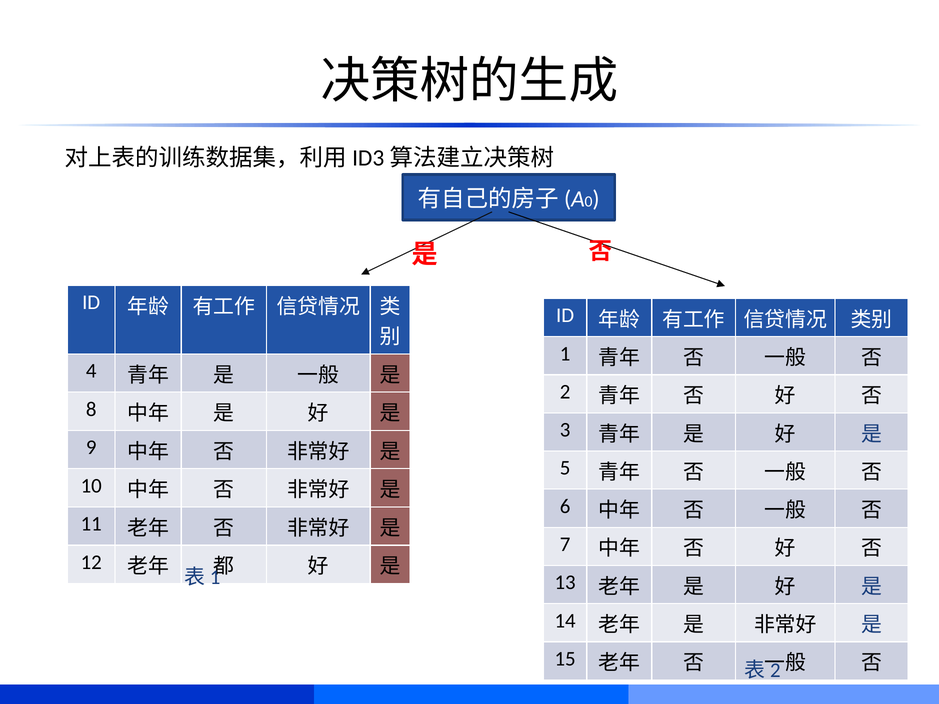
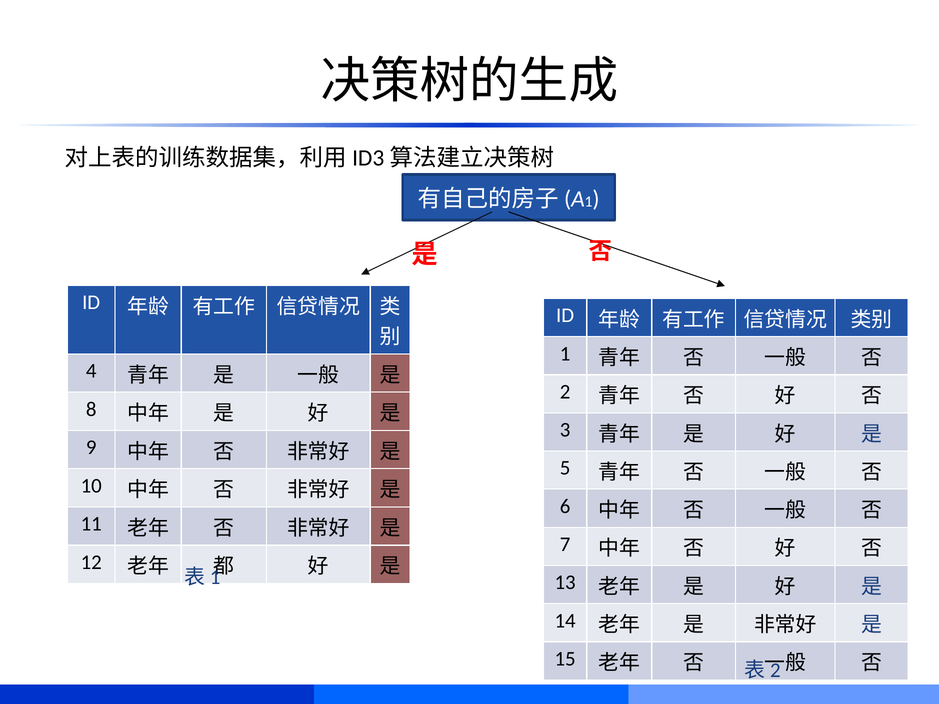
0 at (589, 202): 0 -> 1
